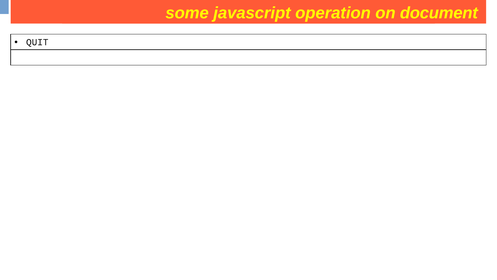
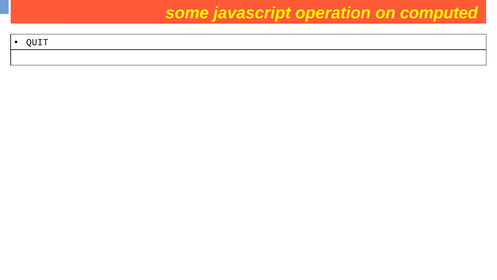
document: document -> computed
